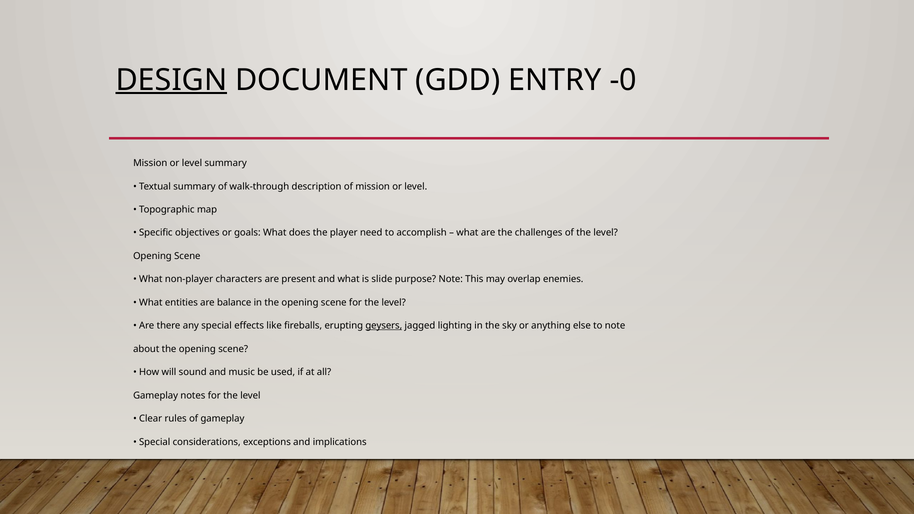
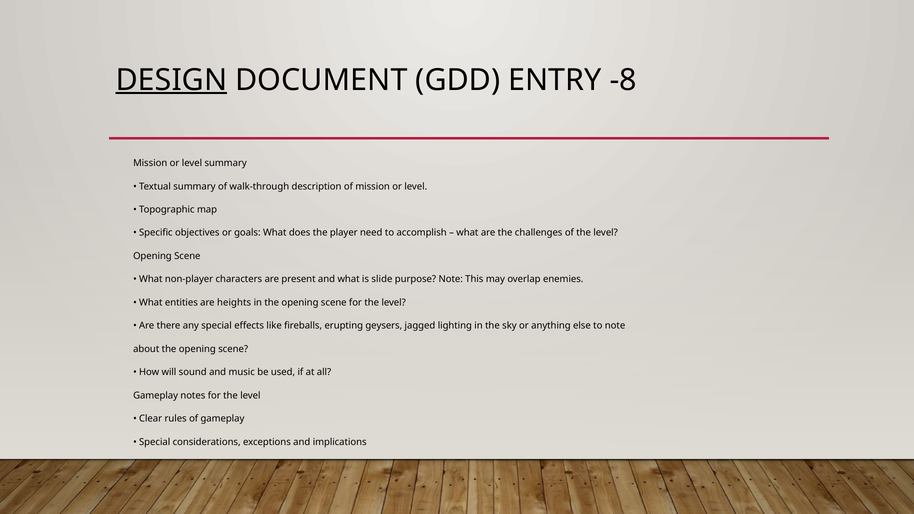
-0: -0 -> -8
balance: balance -> heights
geysers underline: present -> none
